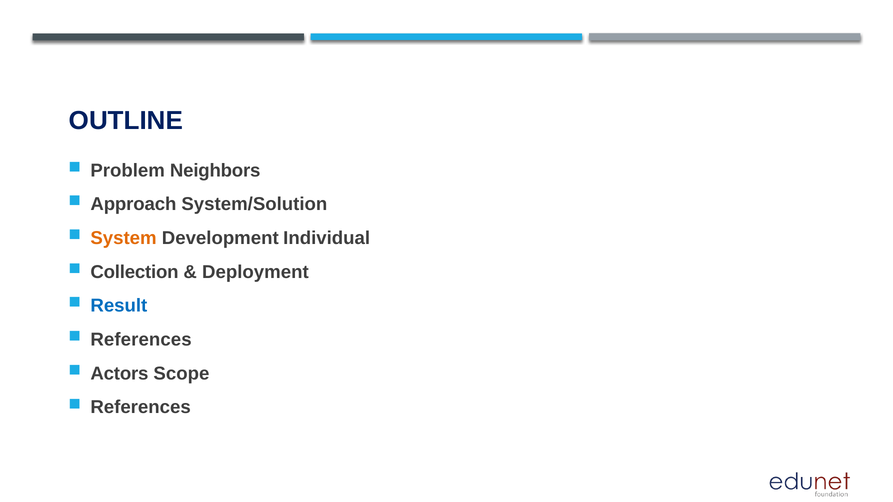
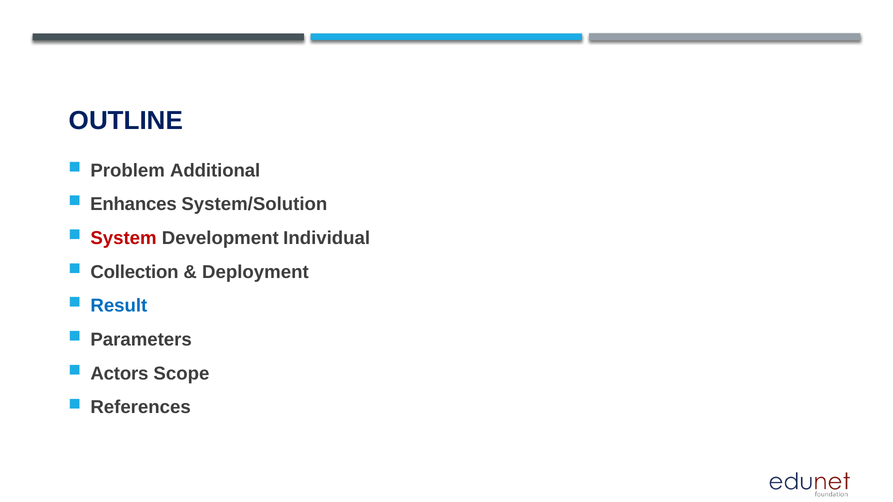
Neighbors: Neighbors -> Additional
Approach: Approach -> Enhances
System colour: orange -> red
References at (141, 340): References -> Parameters
